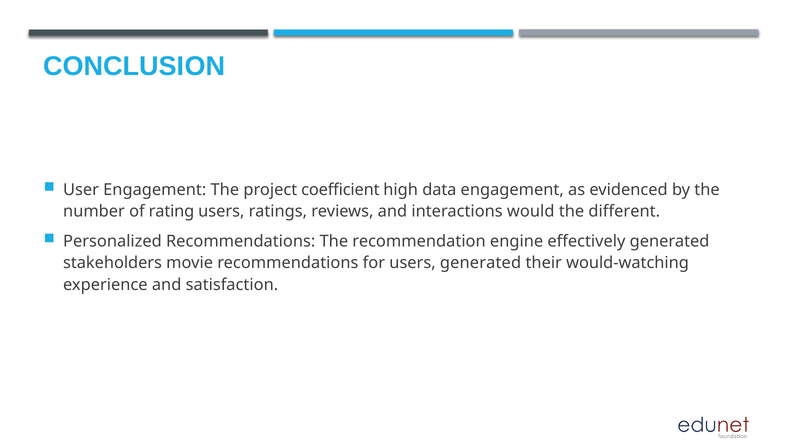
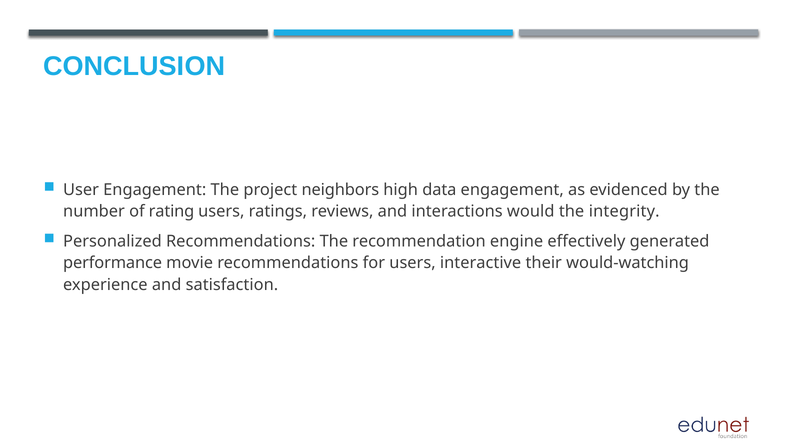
coefficient: coefficient -> neighbors
different: different -> integrity
stakeholders: stakeholders -> performance
users generated: generated -> interactive
